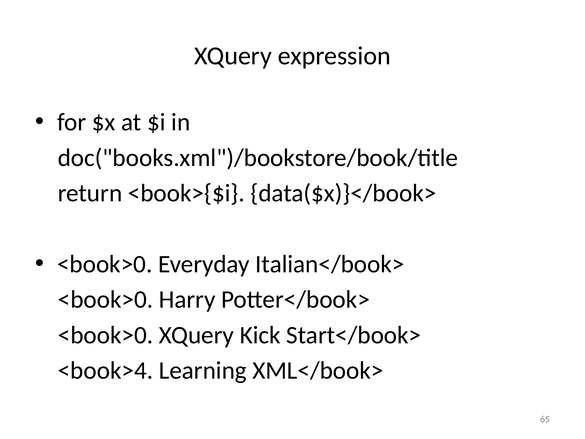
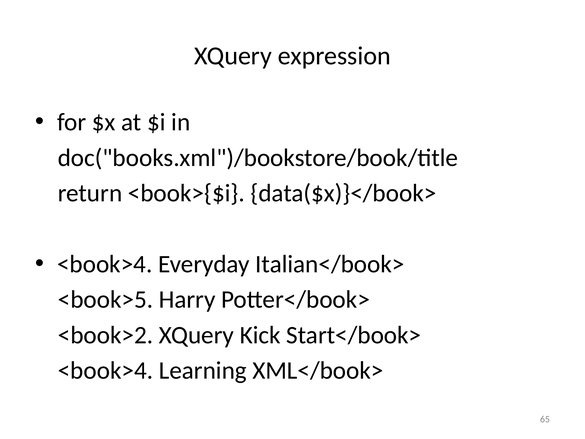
<book>0 at (105, 264): <book>0 -> <book>4
<book>0 at (105, 299): <book>0 -> <book>5
<book>0 at (105, 335): <book>0 -> <book>2
